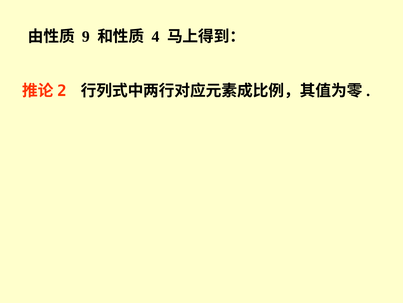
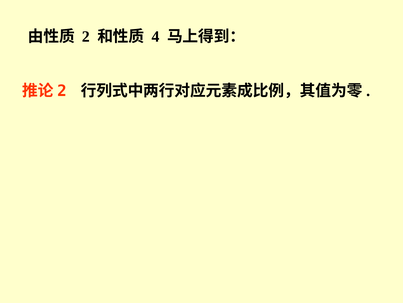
9: 9 -> 2
